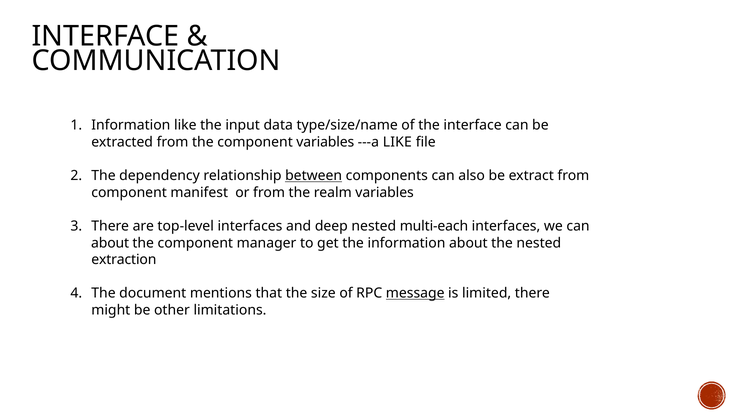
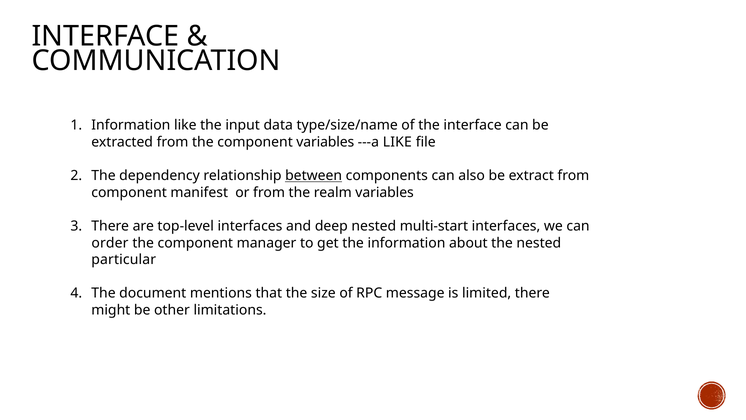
multi-each: multi-each -> multi-start
about at (110, 243): about -> order
extraction: extraction -> particular
message underline: present -> none
